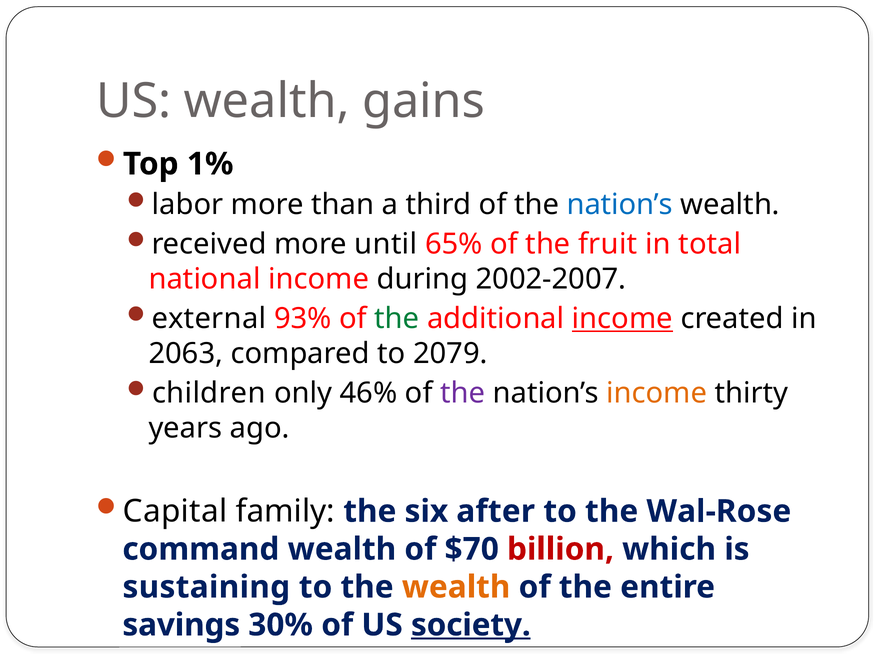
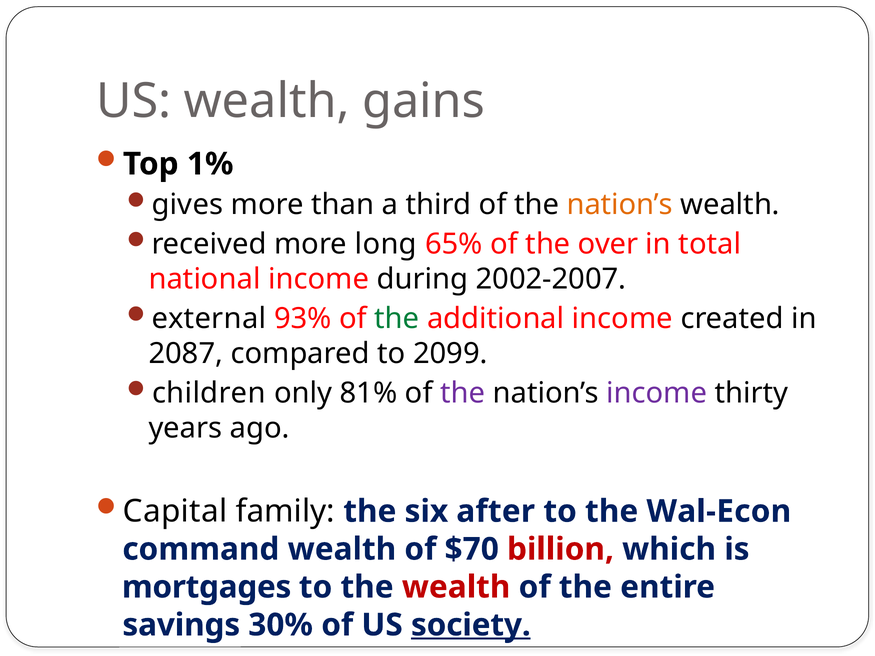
labor: labor -> gives
nation’s at (620, 205) colour: blue -> orange
until: until -> long
fruit: fruit -> over
income at (622, 319) underline: present -> none
2063: 2063 -> 2087
2079: 2079 -> 2099
46%: 46% -> 81%
income at (657, 393) colour: orange -> purple
Wal-Rose: Wal-Rose -> Wal-Econ
sustaining: sustaining -> mortgages
wealth at (456, 587) colour: orange -> red
